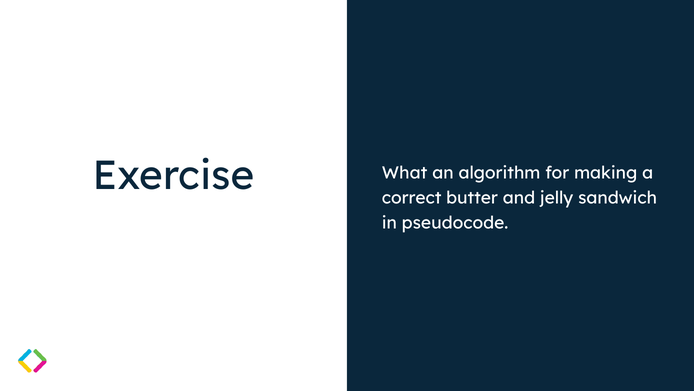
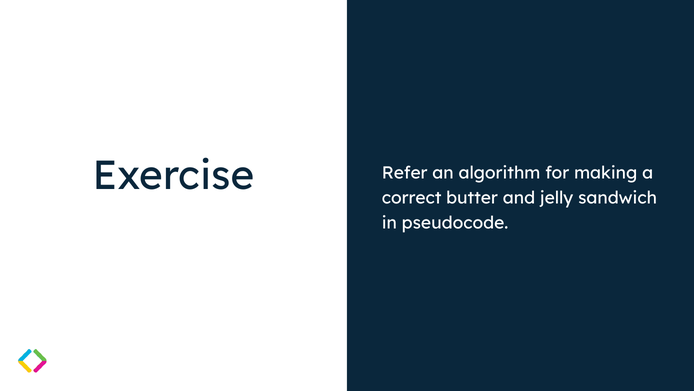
What: What -> Refer
